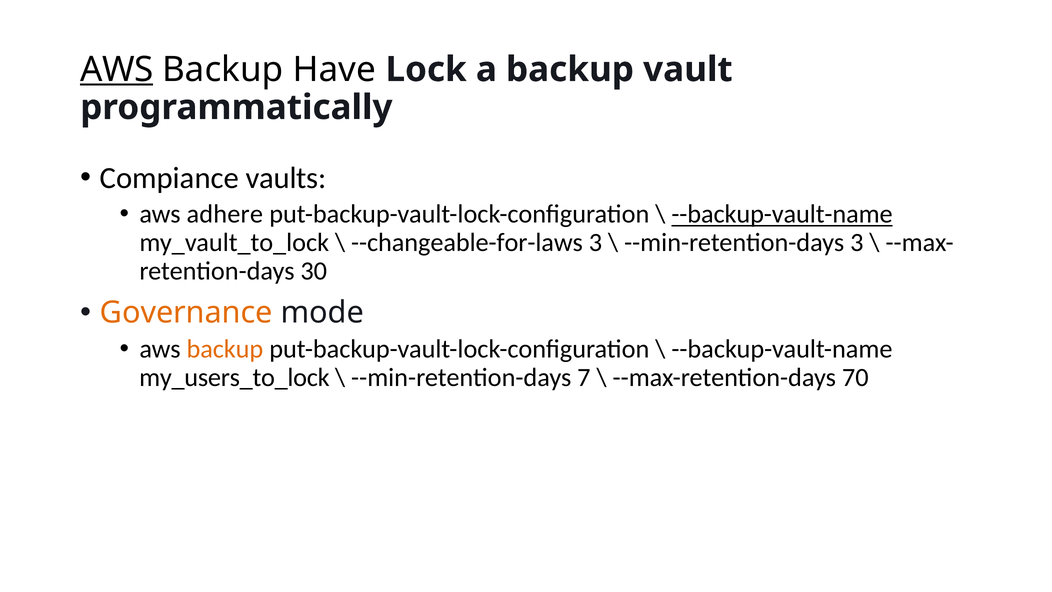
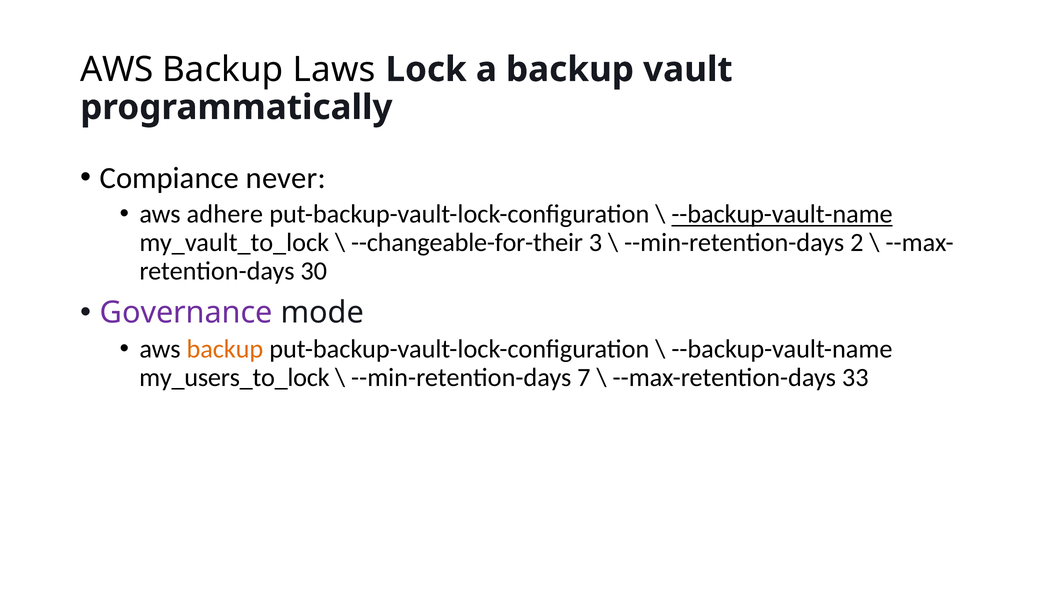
AWS at (117, 70) underline: present -> none
Have: Have -> Laws
vaults: vaults -> never
--changeable-for-laws: --changeable-for-laws -> --changeable-for-their
--min-retention-days 3: 3 -> 2
Governance colour: orange -> purple
70: 70 -> 33
